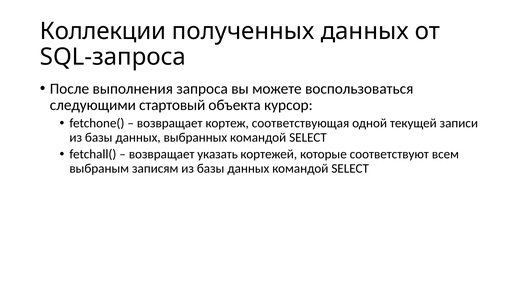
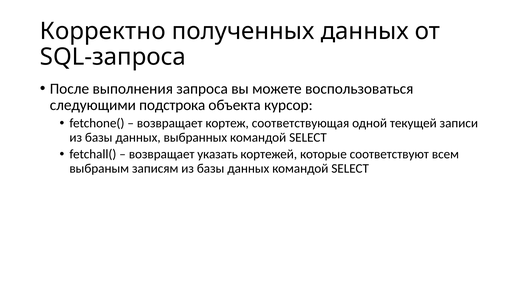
Коллекции: Коллекции -> Корректно
стартовый: стартовый -> подстрока
